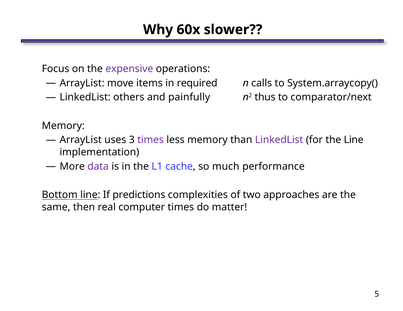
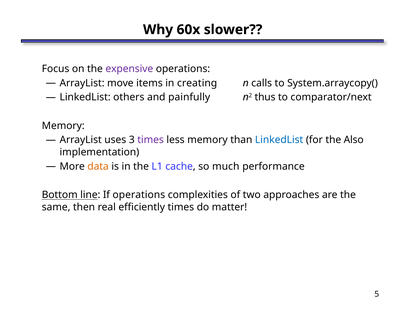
required: required -> creating
LinkedList at (279, 140) colour: purple -> blue
the Line: Line -> Also
data colour: purple -> orange
If predictions: predictions -> operations
computer: computer -> efficiently
